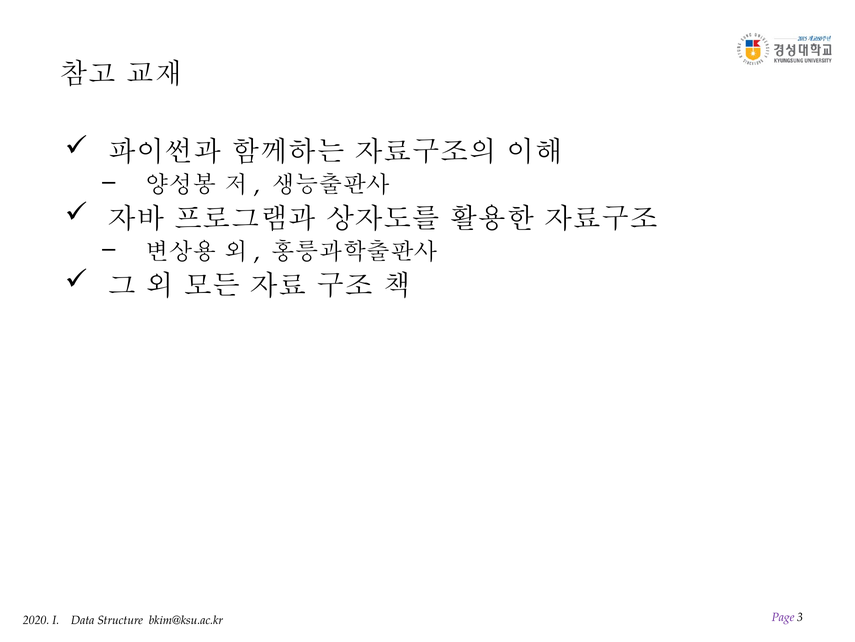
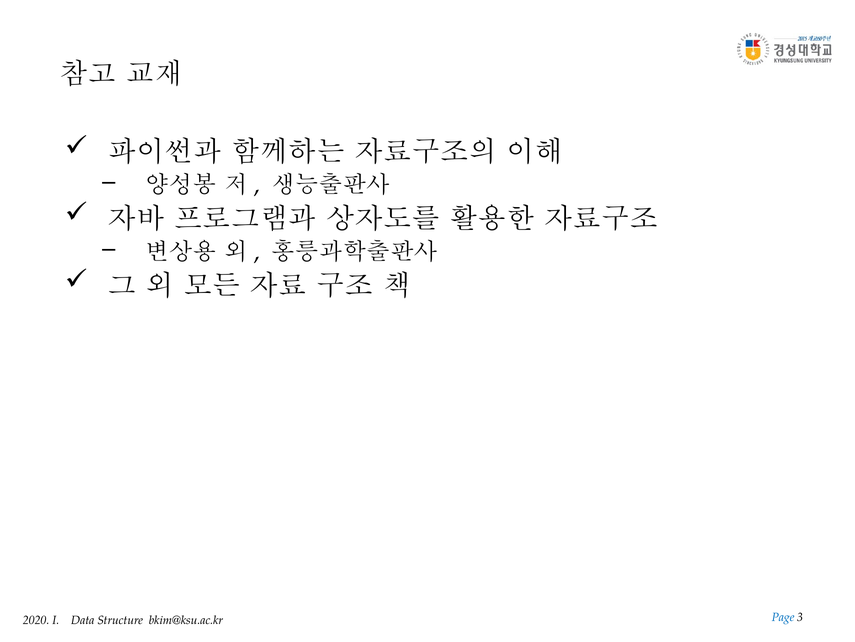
Page colour: purple -> blue
